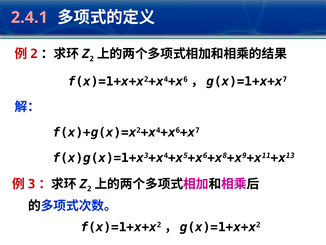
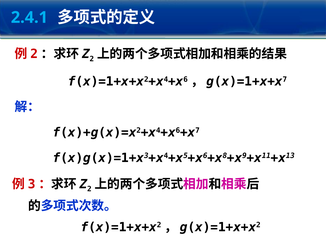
2.4.1 colour: pink -> light blue
